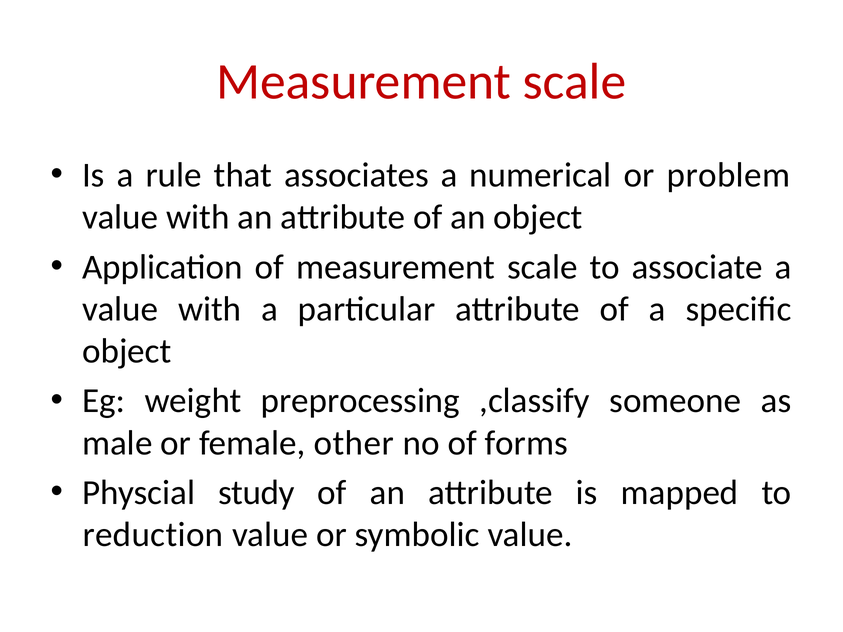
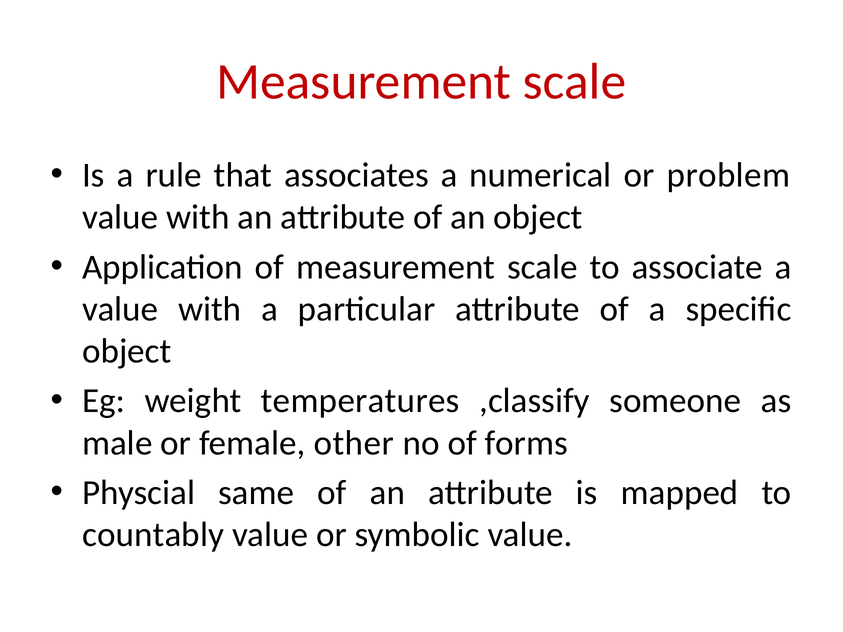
preprocessing: preprocessing -> temperatures
study: study -> same
reduction: reduction -> countably
